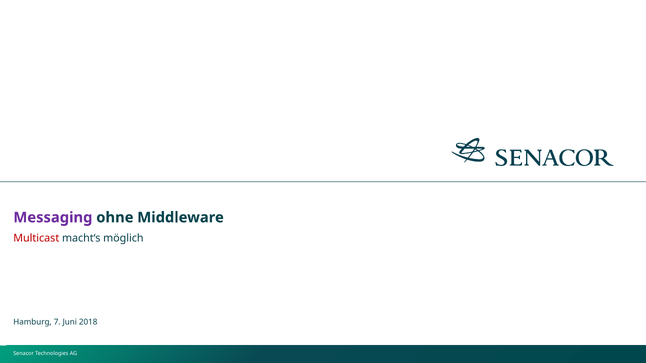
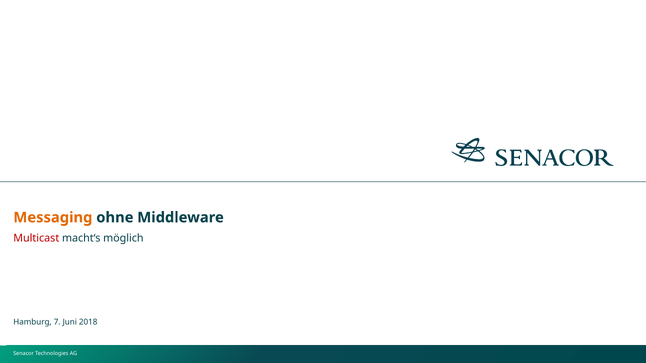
Messaging colour: purple -> orange
